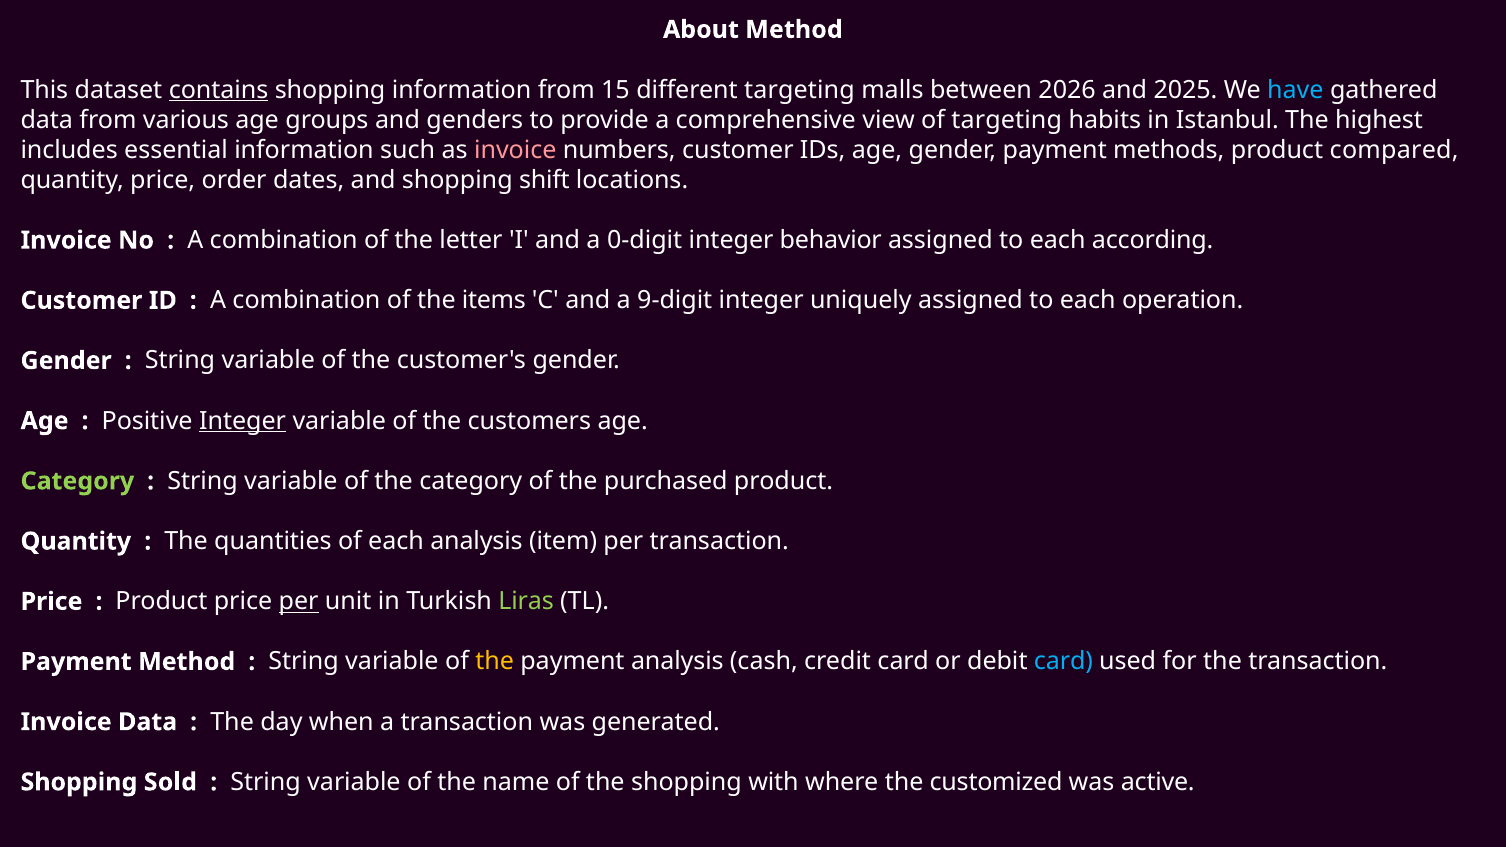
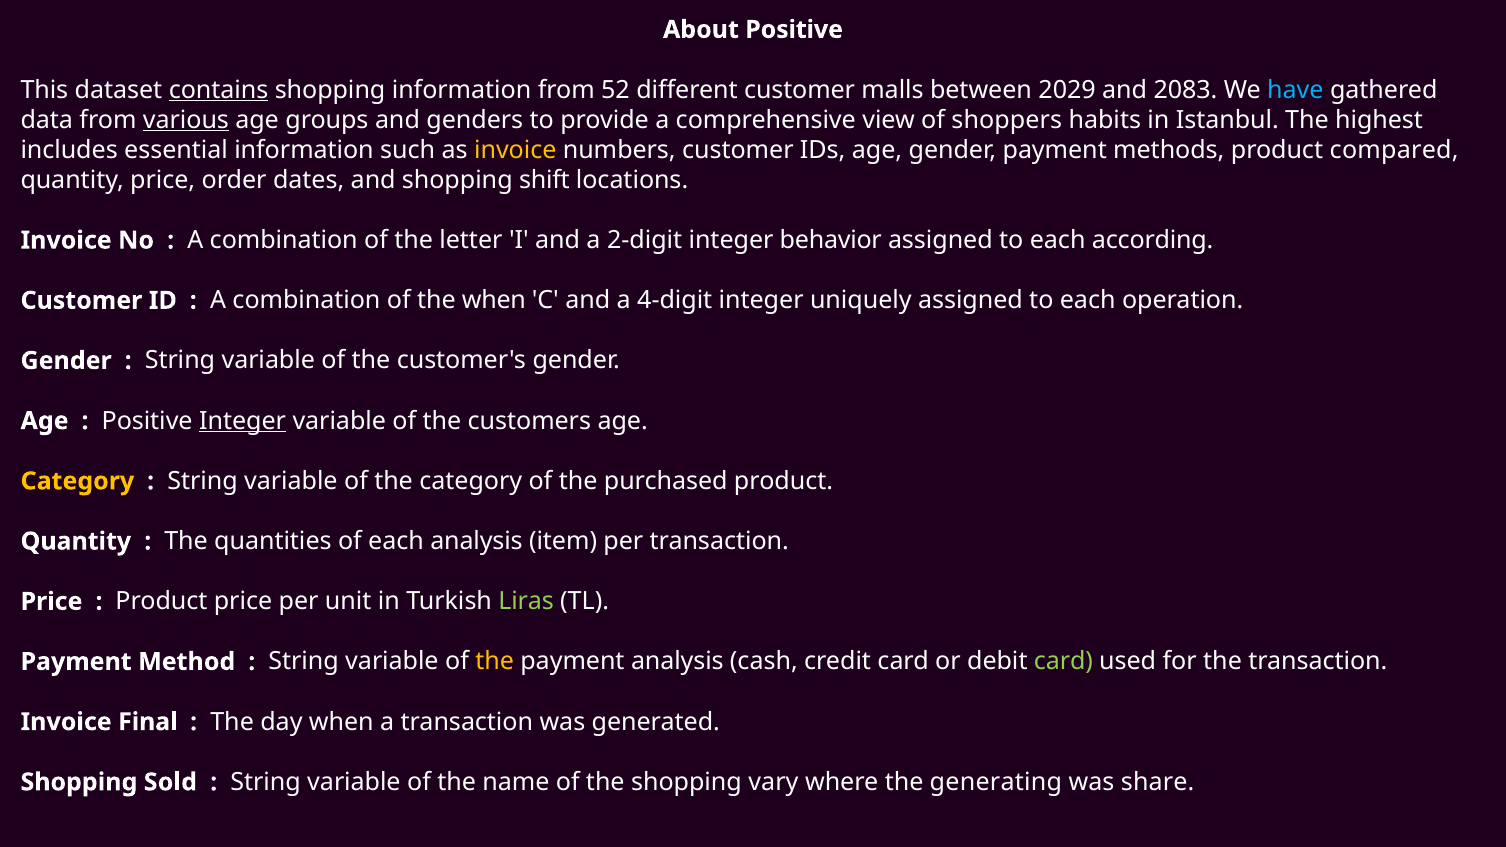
About Method: Method -> Positive
15: 15 -> 52
different targeting: targeting -> customer
2026: 2026 -> 2029
2025: 2025 -> 2083
various underline: none -> present
of targeting: targeting -> shoppers
invoice at (515, 150) colour: pink -> yellow
0-digit: 0-digit -> 2-digit
the items: items -> when
9-digit: 9-digit -> 4-digit
Category at (77, 481) colour: light green -> yellow
per at (299, 602) underline: present -> none
card at (1063, 662) colour: light blue -> light green
Invoice Data: Data -> Final
with: with -> vary
customized: customized -> generating
active: active -> share
